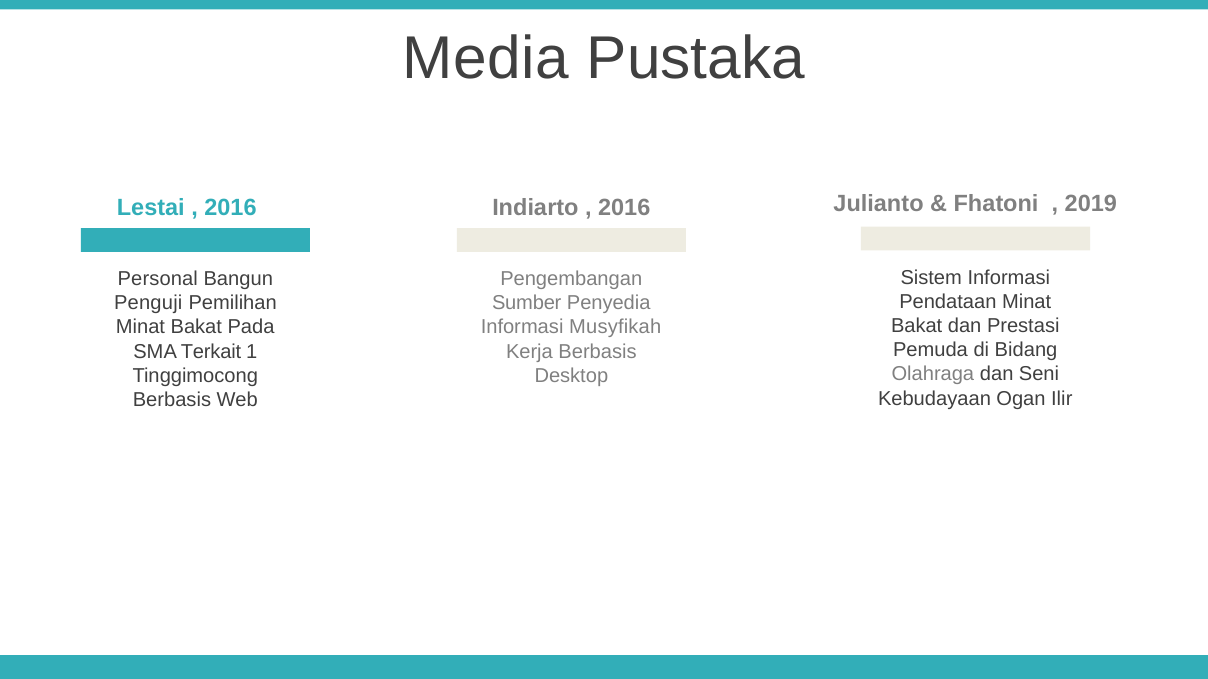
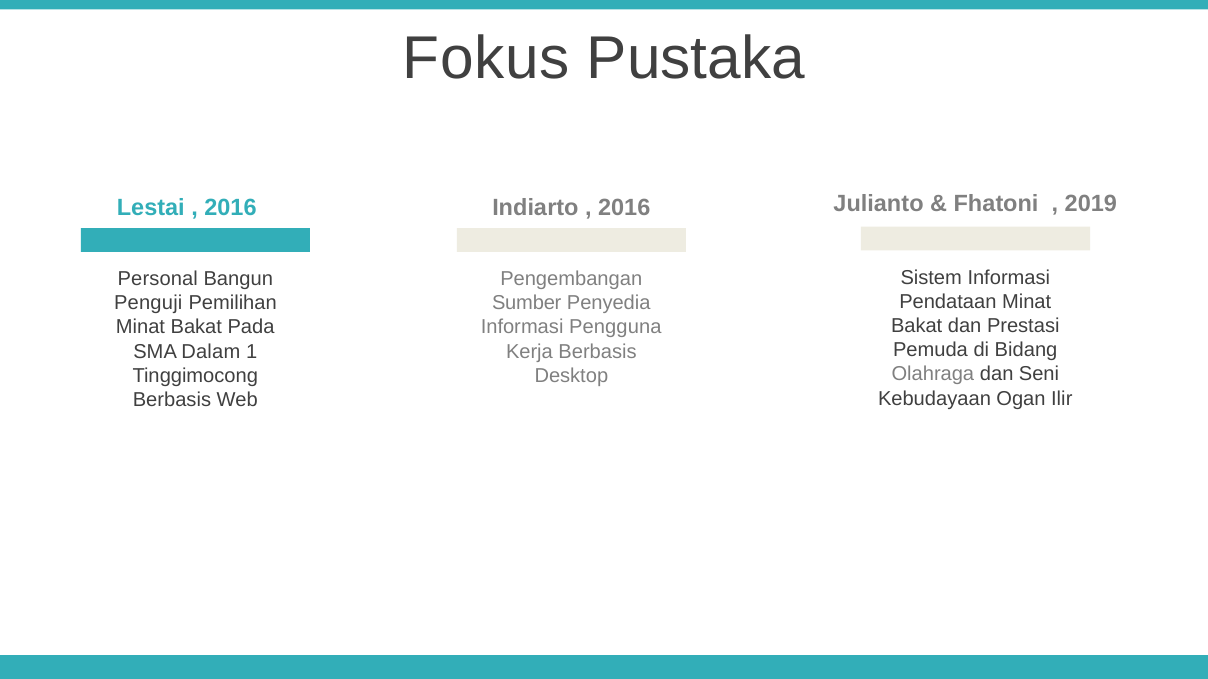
Media: Media -> Fokus
Musyfikah: Musyfikah -> Pengguna
Terkait: Terkait -> Dalam
